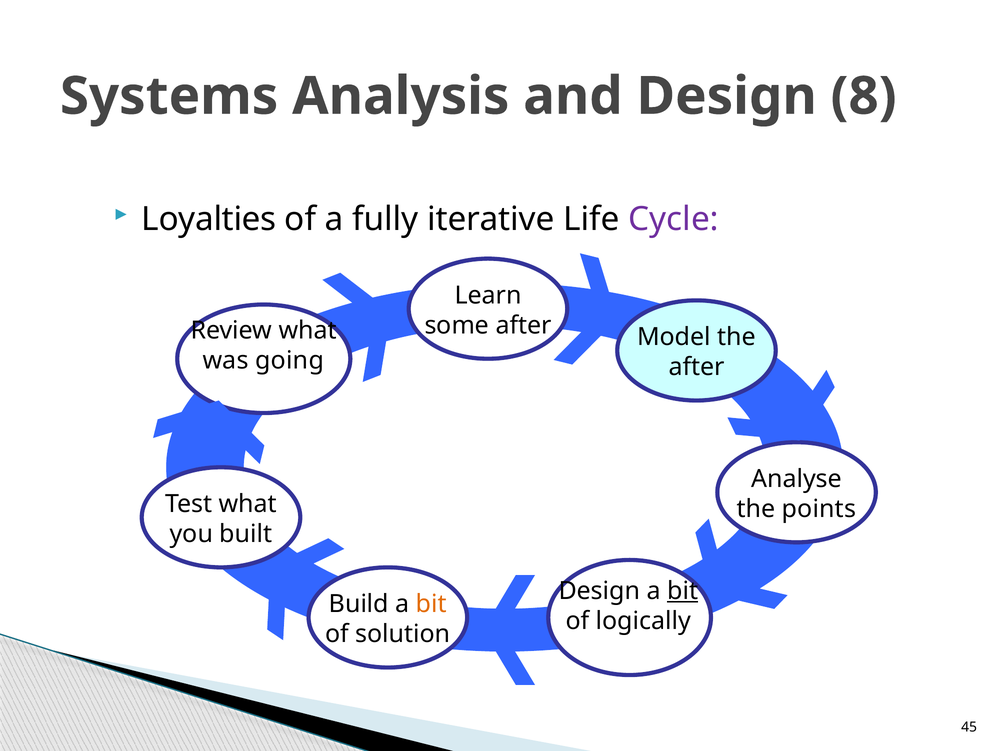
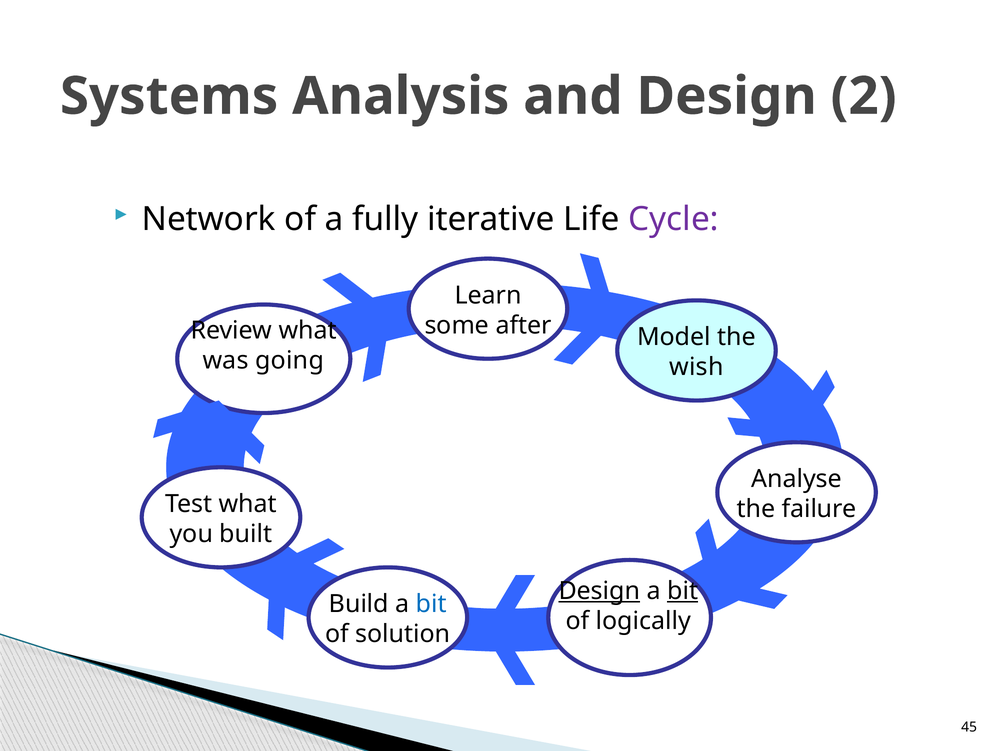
8: 8 -> 2
Loyalties: Loyalties -> Network
after at (697, 367): after -> wish
points: points -> failure
Design at (599, 591) underline: none -> present
bit at (431, 604) colour: orange -> blue
